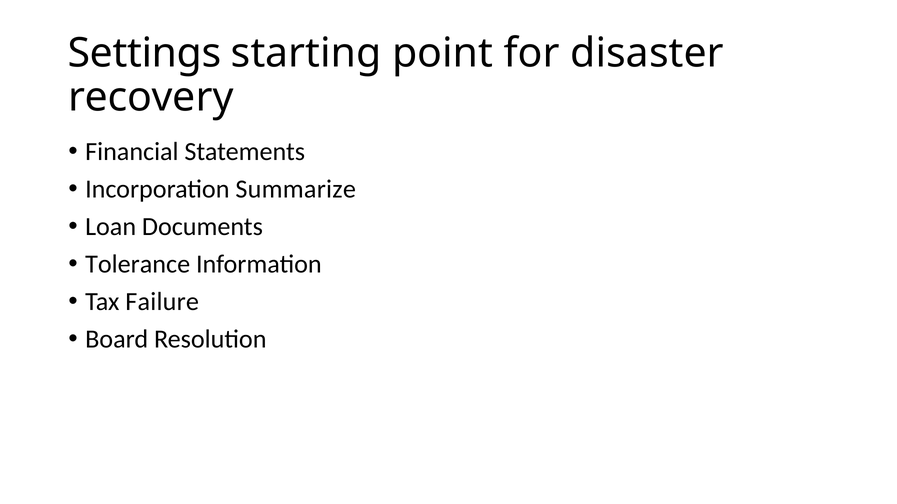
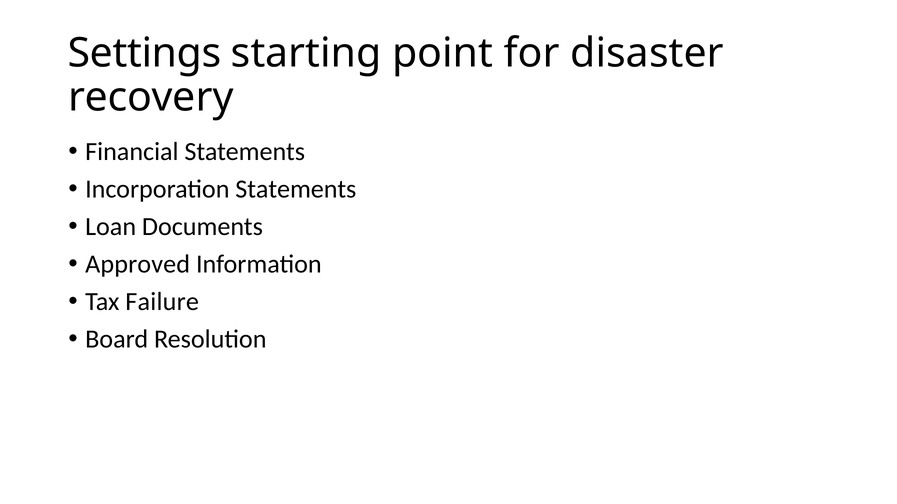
Incorporation Summarize: Summarize -> Statements
Tolerance: Tolerance -> Approved
